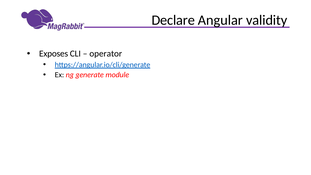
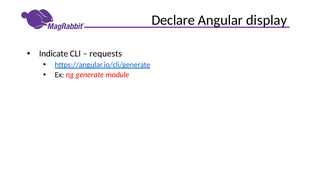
validity: validity -> display
Exposes: Exposes -> Indicate
operator: operator -> requests
